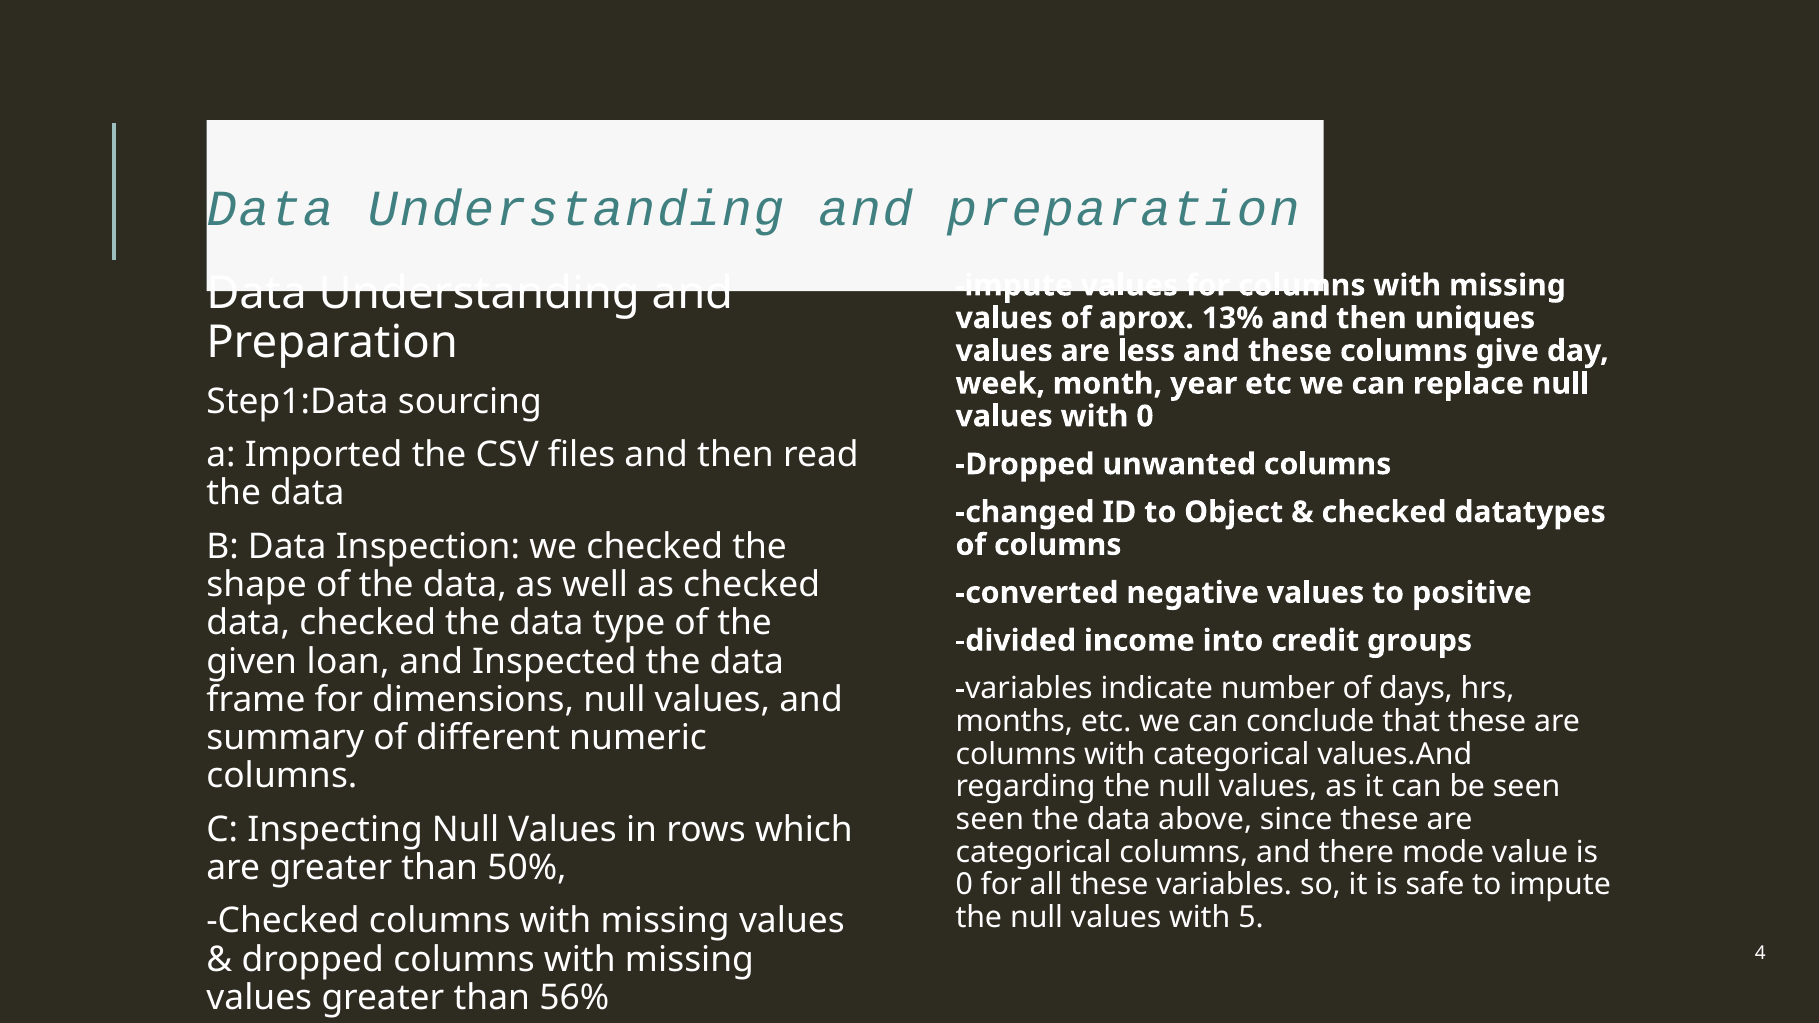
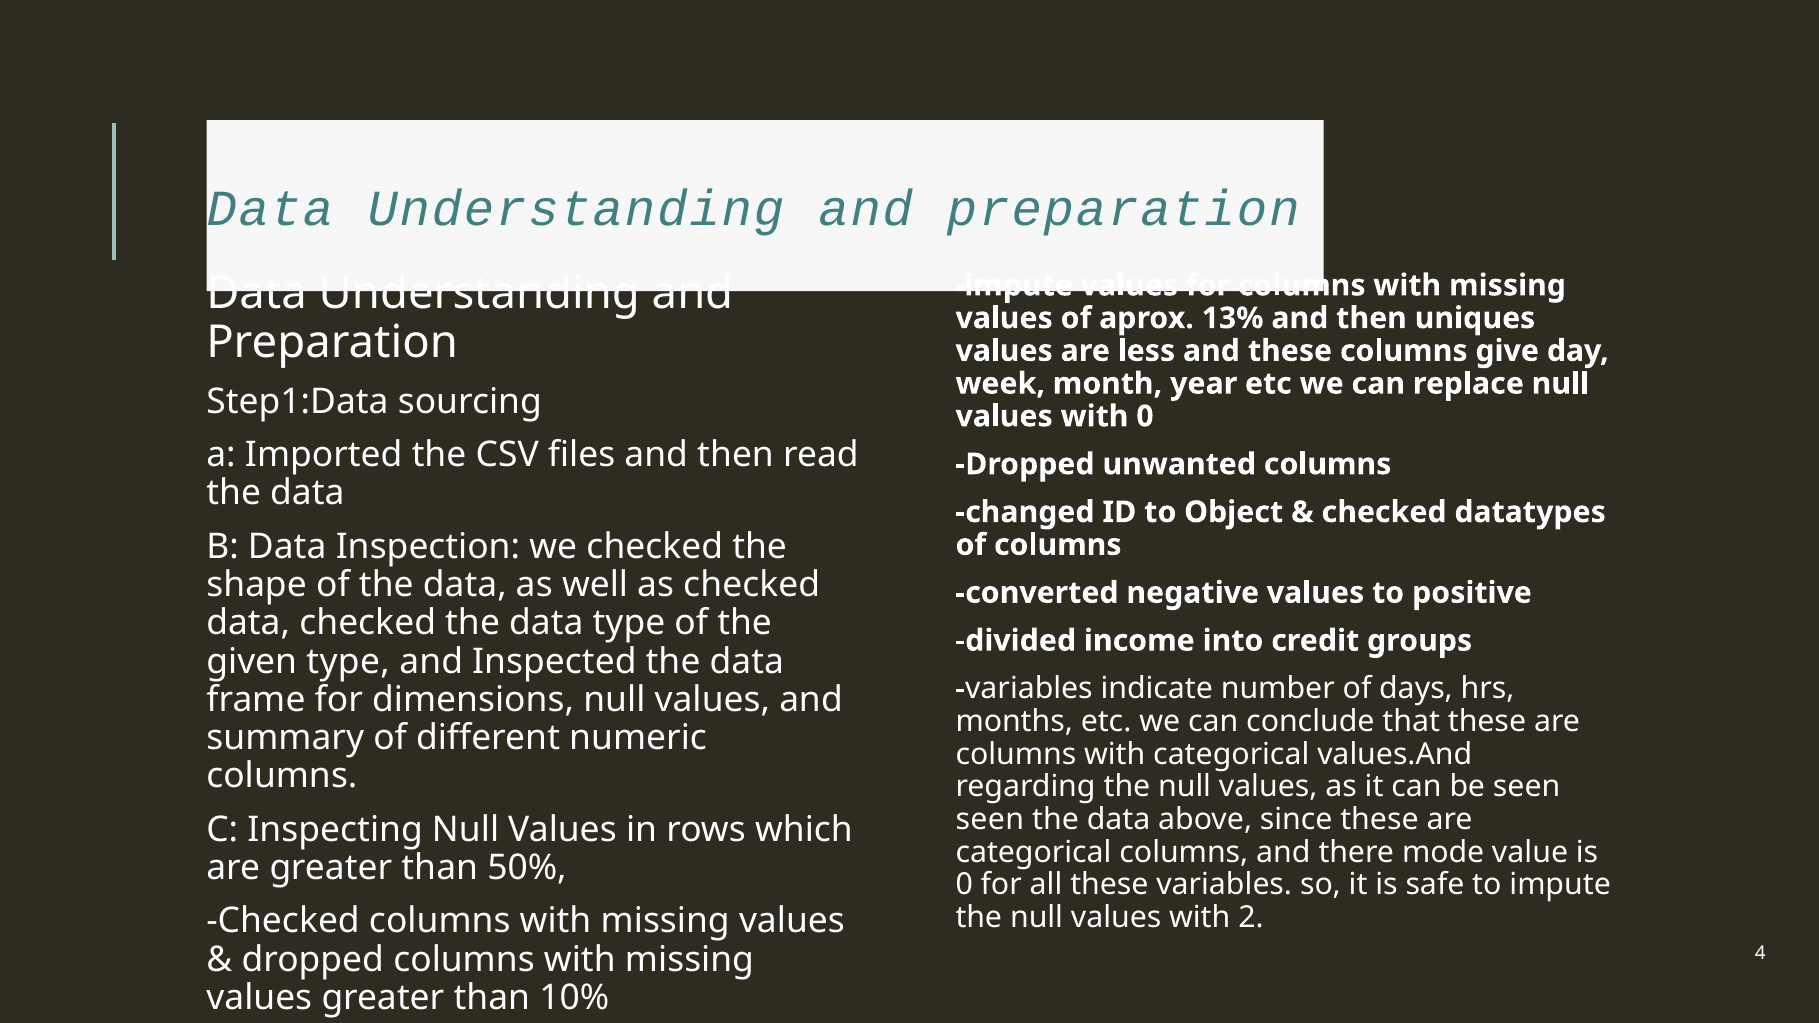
given loan: loan -> type
5: 5 -> 2
56%: 56% -> 10%
